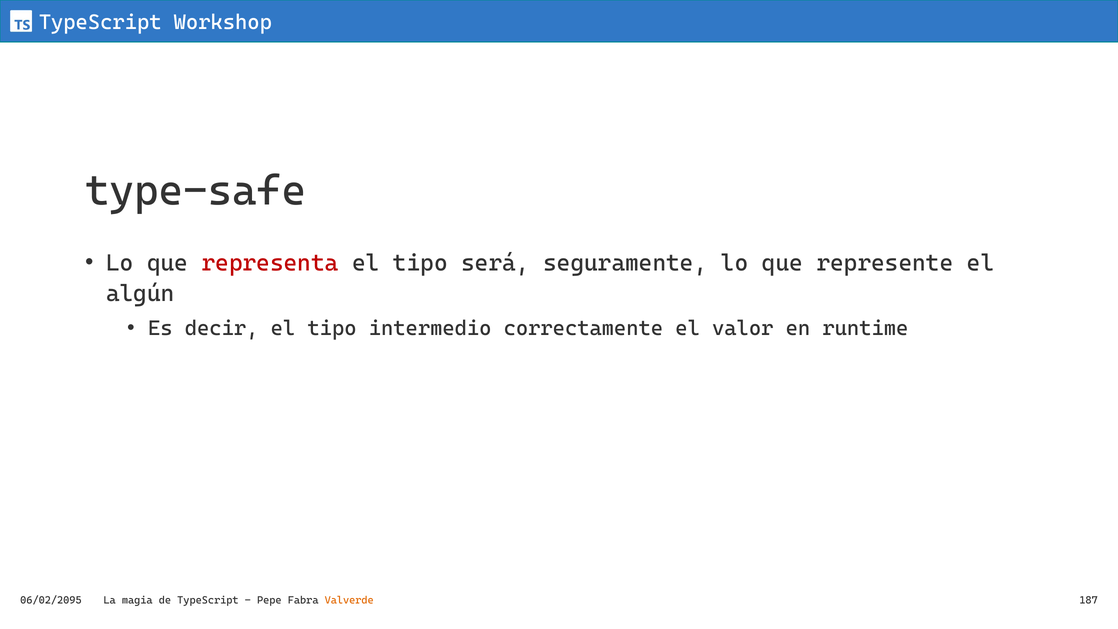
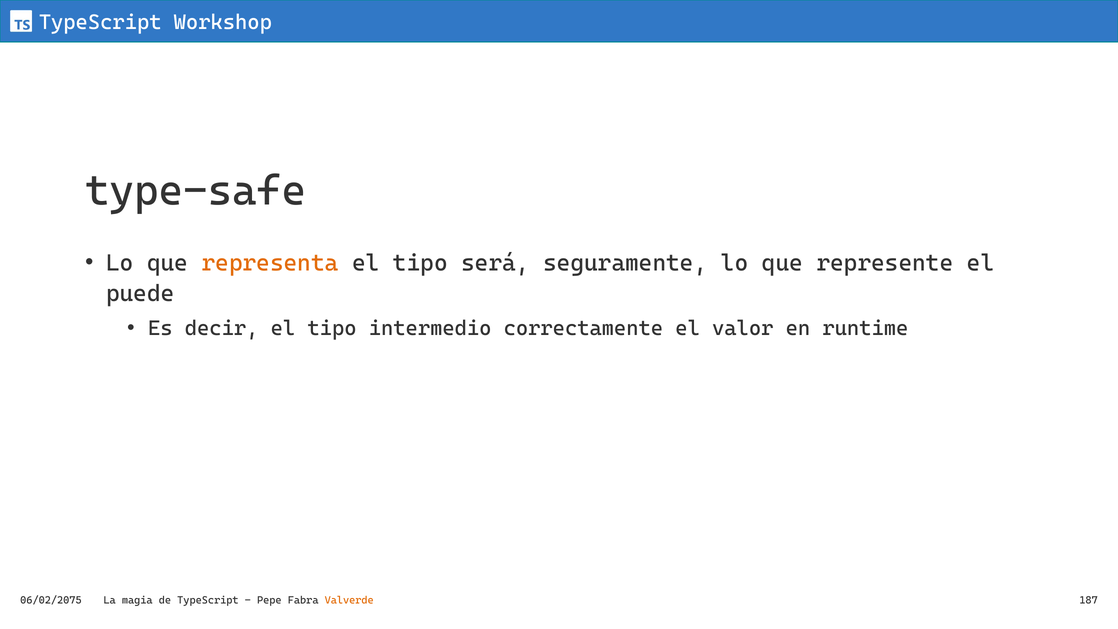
representa colour: red -> orange
algún: algún -> puede
06/02/2095: 06/02/2095 -> 06/02/2075
